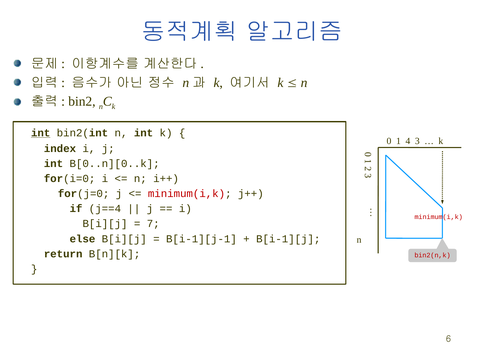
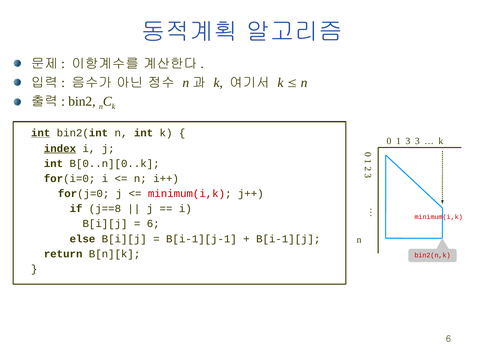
1 4: 4 -> 3
index underline: none -> present
j==4: j==4 -> j==8
7 at (153, 224): 7 -> 6
